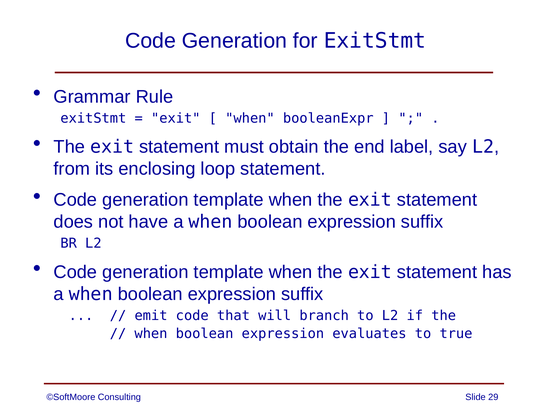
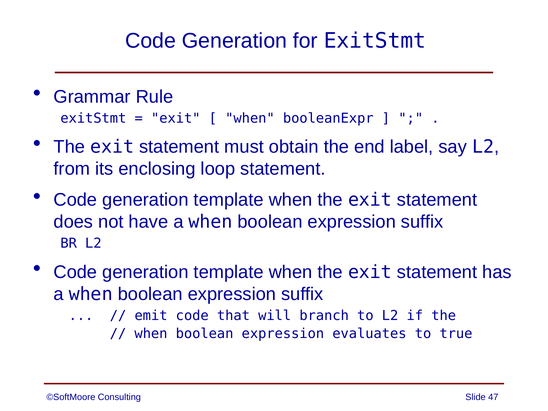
29: 29 -> 47
